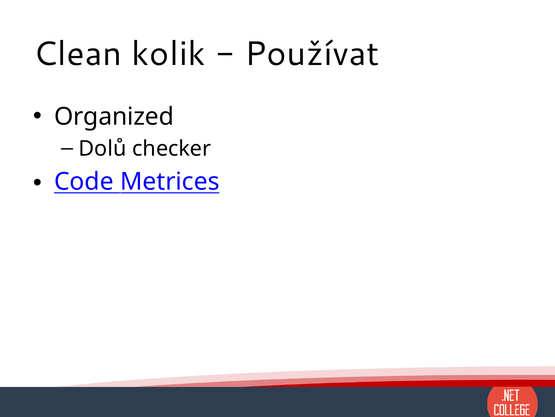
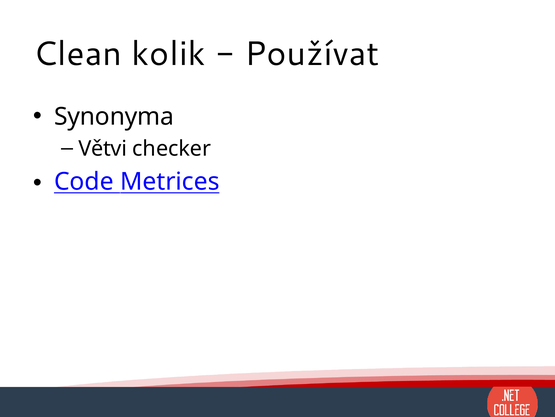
Organized: Organized -> Synonyma
Dolů: Dolů -> Větvi
